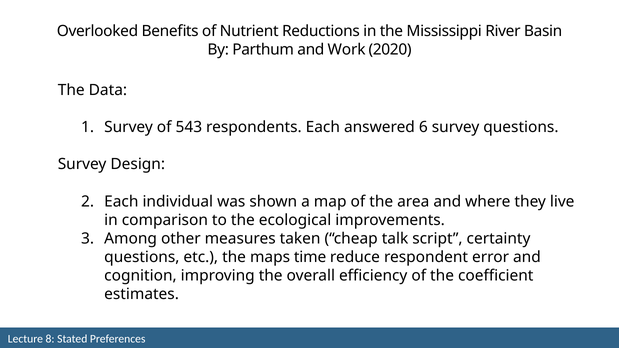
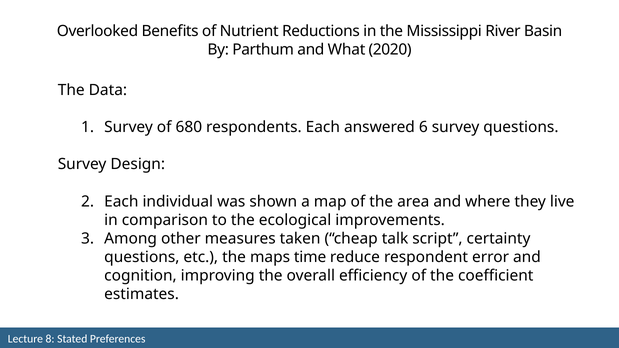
Work: Work -> What
543: 543 -> 680
